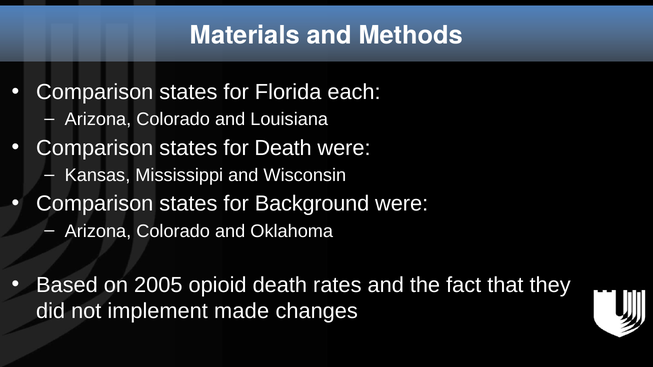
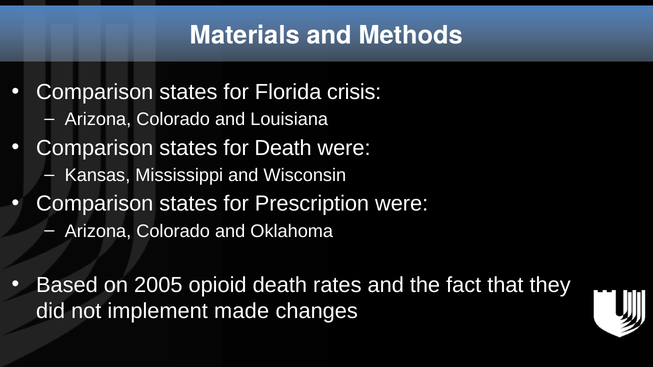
each: each -> crisis
Background: Background -> Prescription
